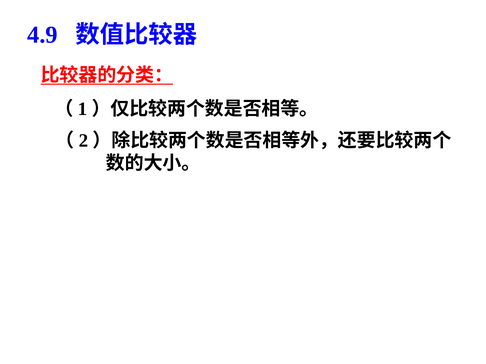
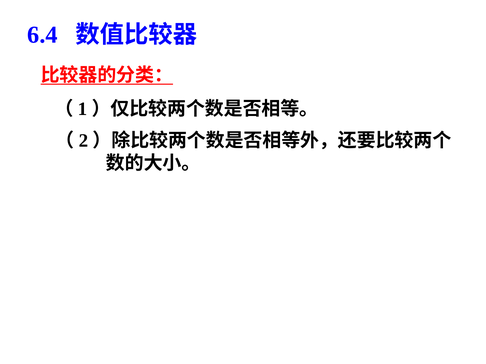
4.9: 4.9 -> 6.4
